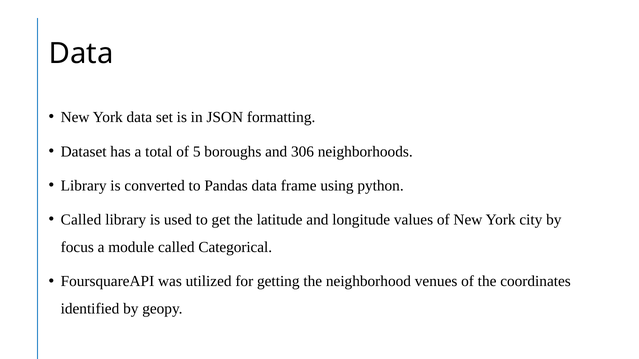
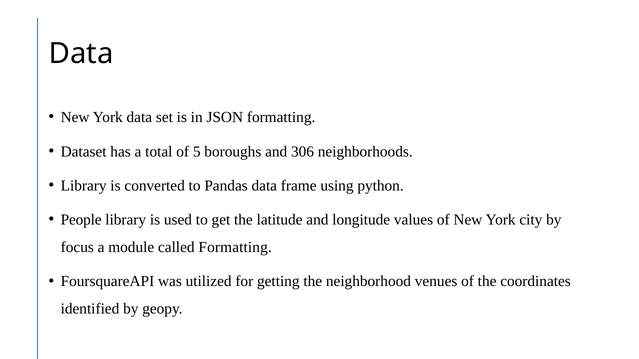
Called at (81, 220): Called -> People
called Categorical: Categorical -> Formatting
